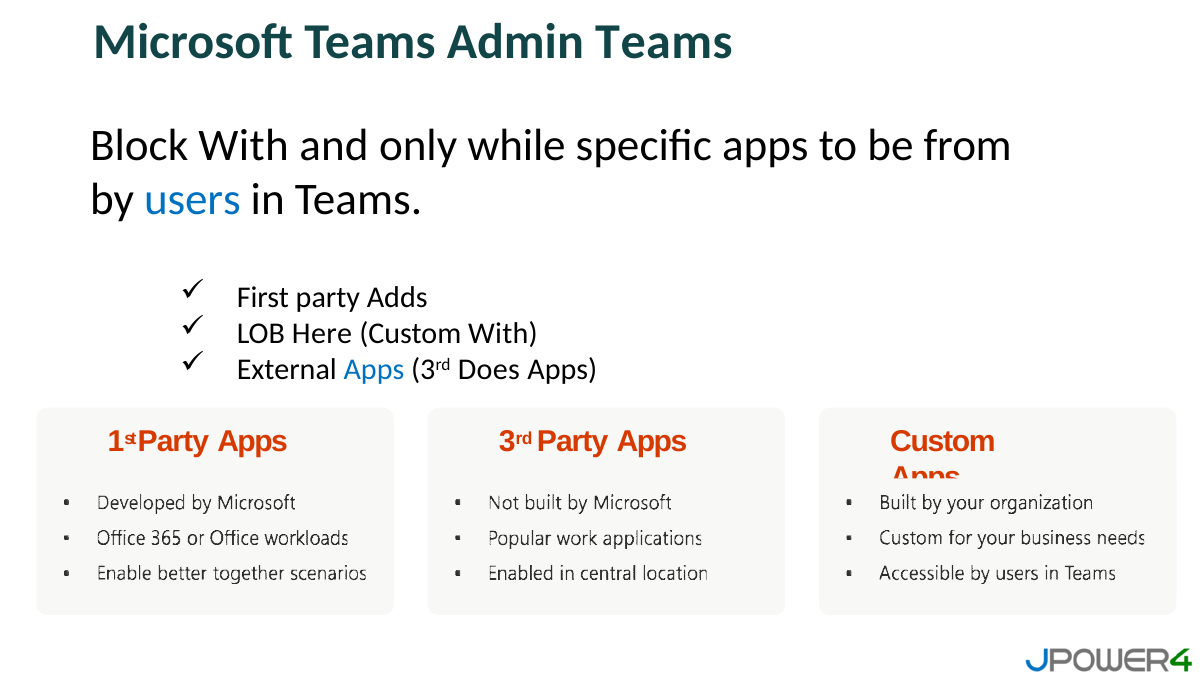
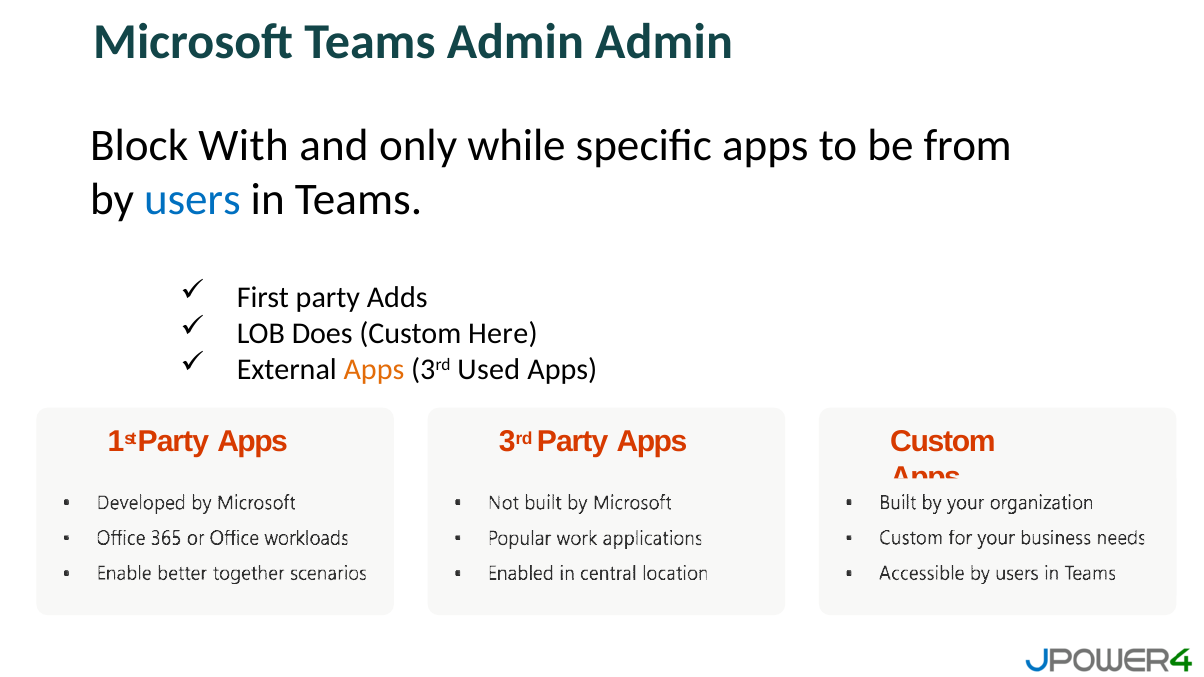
Admin Teams: Teams -> Admin
Here: Here -> Does
Custom With: With -> Here
Apps at (374, 370) colour: blue -> orange
Does: Does -> Used
